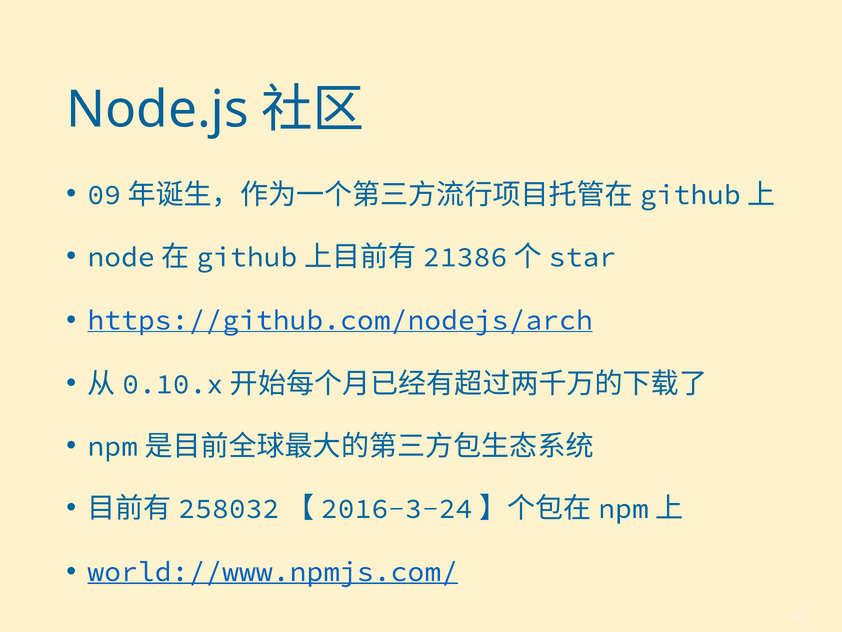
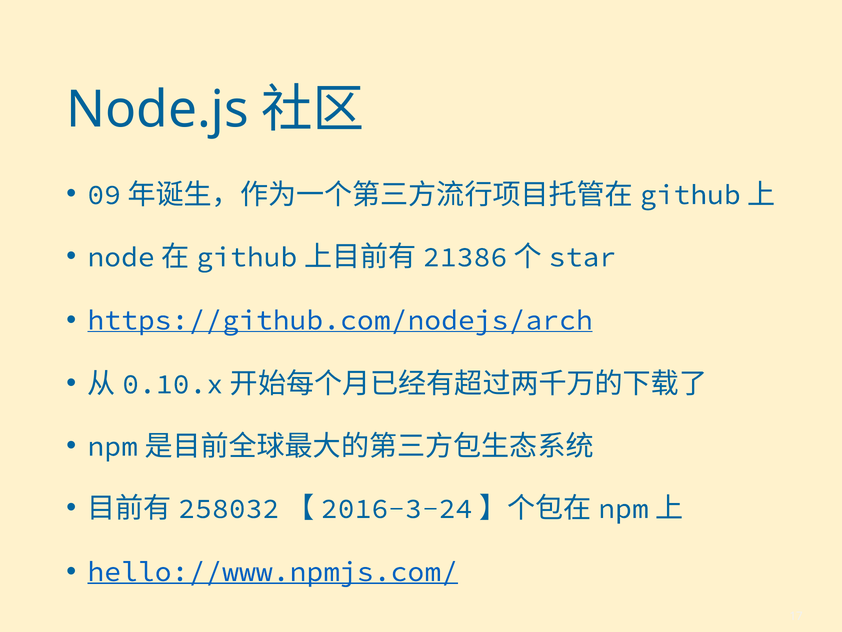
world://www.npmjs.com/: world://www.npmjs.com/ -> hello://www.npmjs.com/
